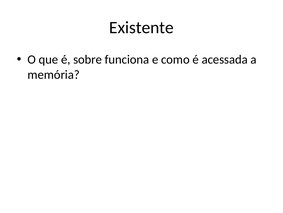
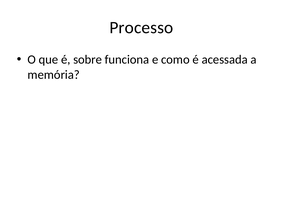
Existente: Existente -> Processo
